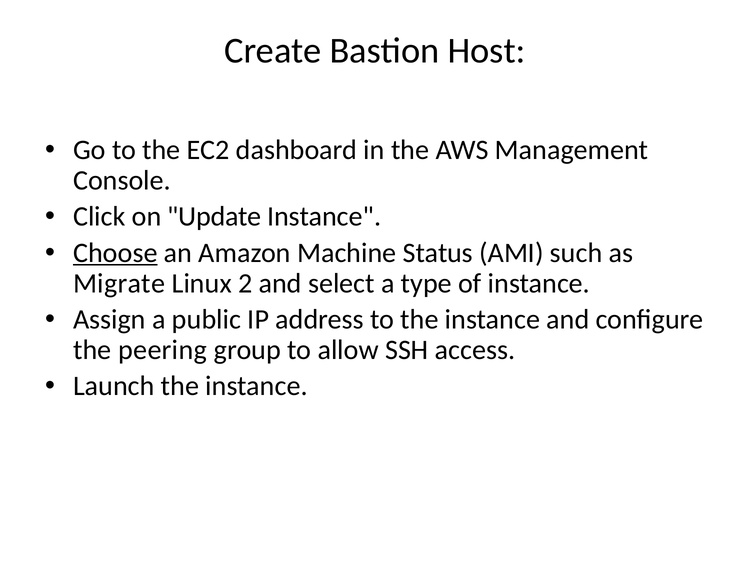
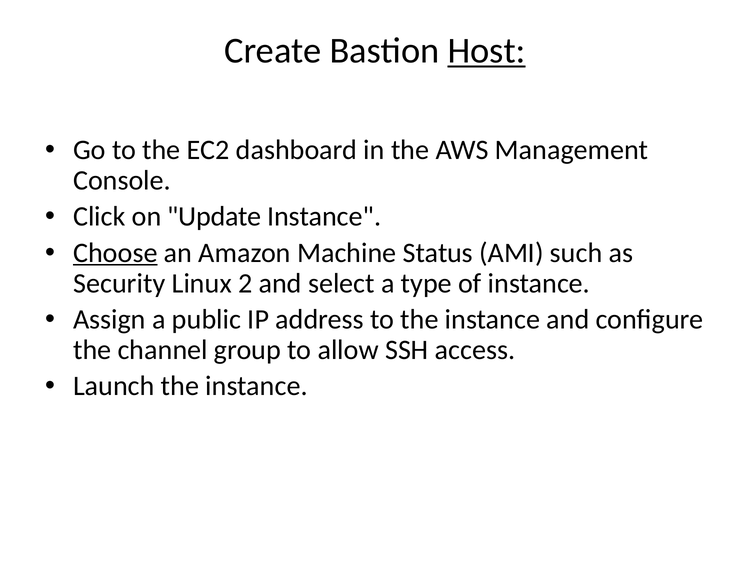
Host underline: none -> present
Migrate: Migrate -> Security
peering: peering -> channel
